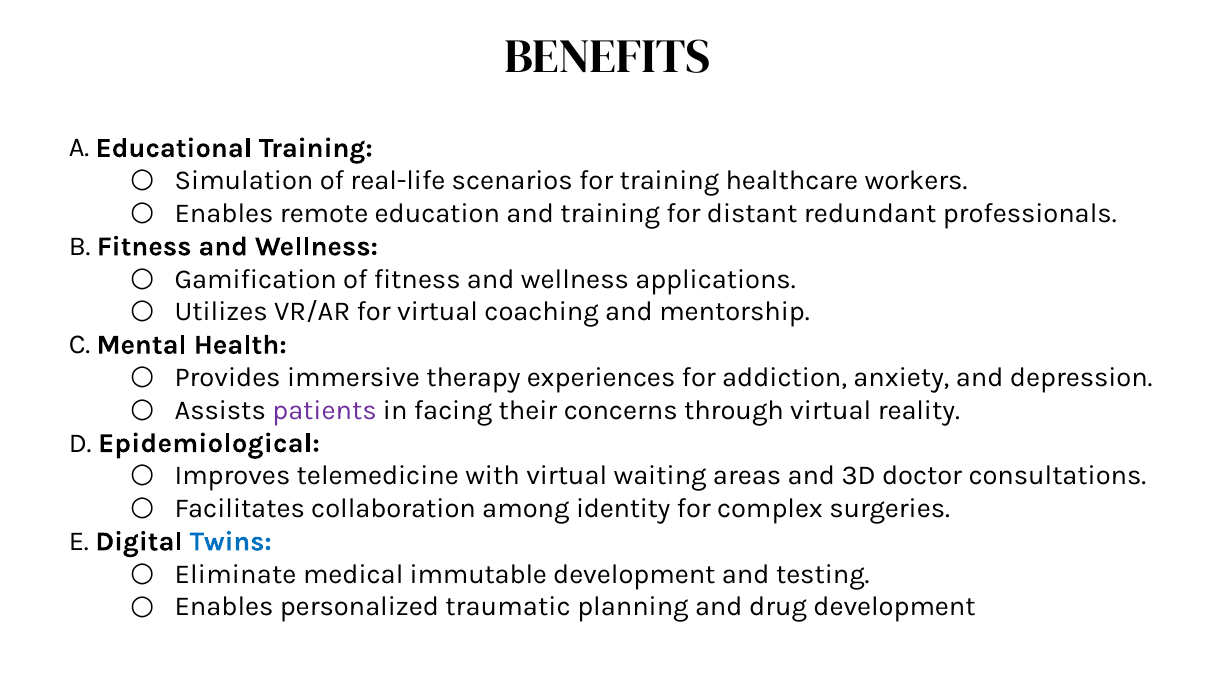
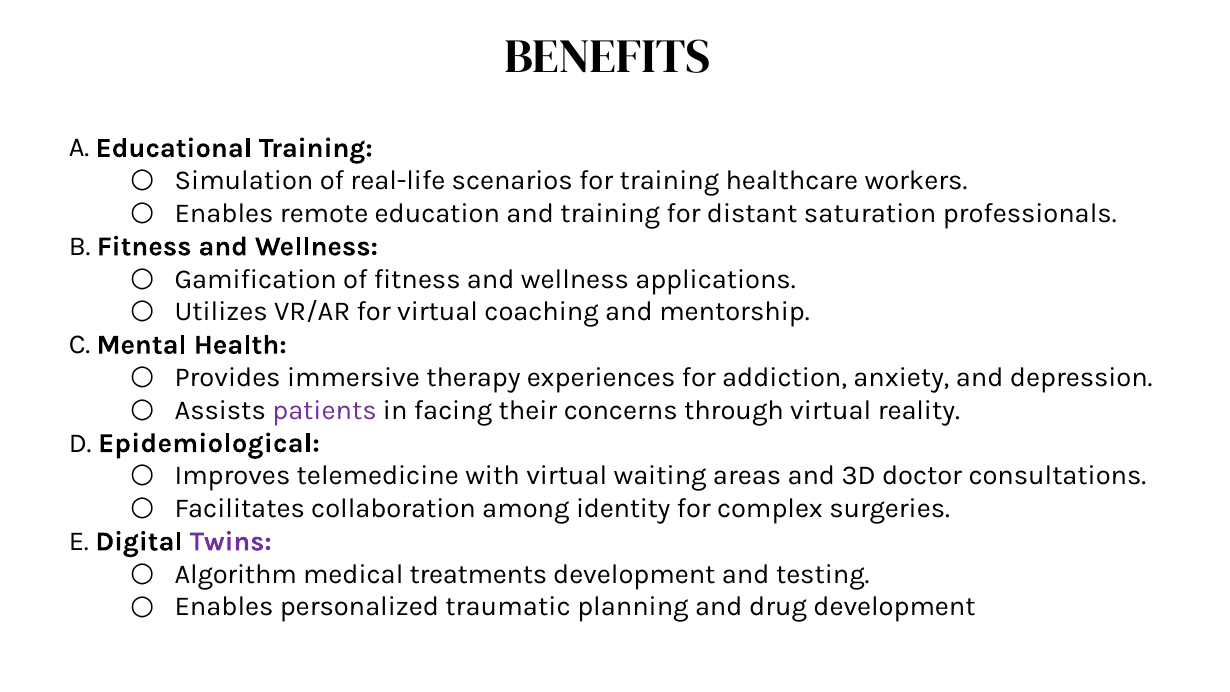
redundant: redundant -> saturation
Twins colour: blue -> purple
Eliminate: Eliminate -> Algorithm
immutable: immutable -> treatments
